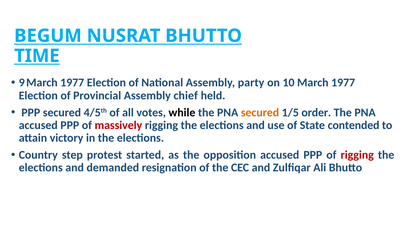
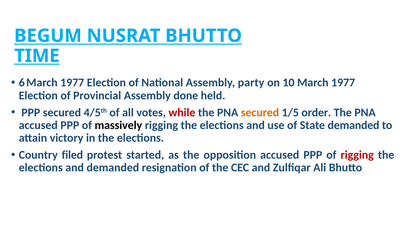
9: 9 -> 6
chief: chief -> done
while colour: black -> red
massively colour: red -> black
State contended: contended -> demanded
step: step -> filed
